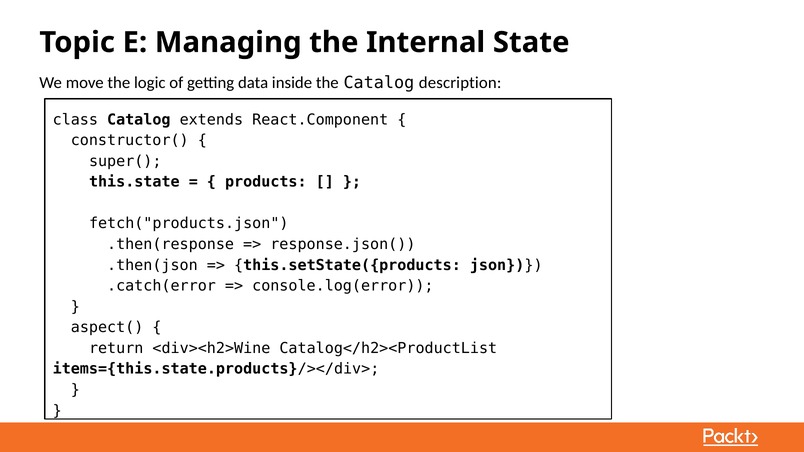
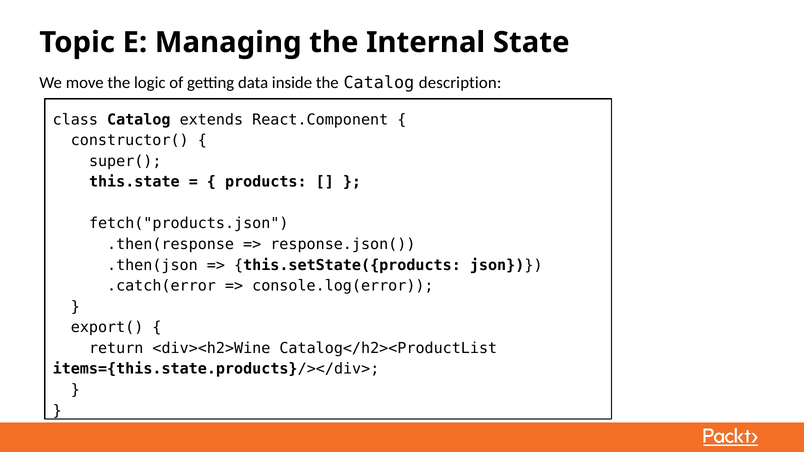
aspect(: aspect( -> export(
